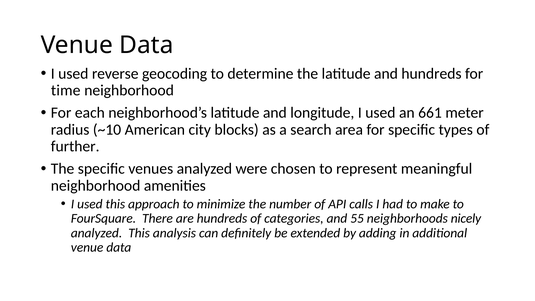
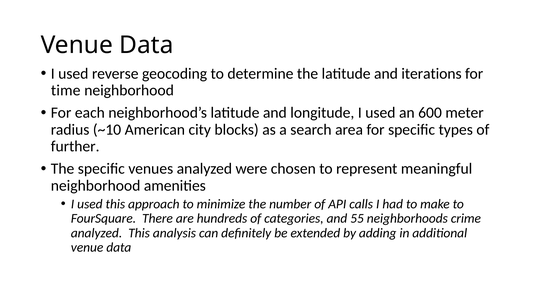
and hundreds: hundreds -> iterations
661: 661 -> 600
nicely: nicely -> crime
